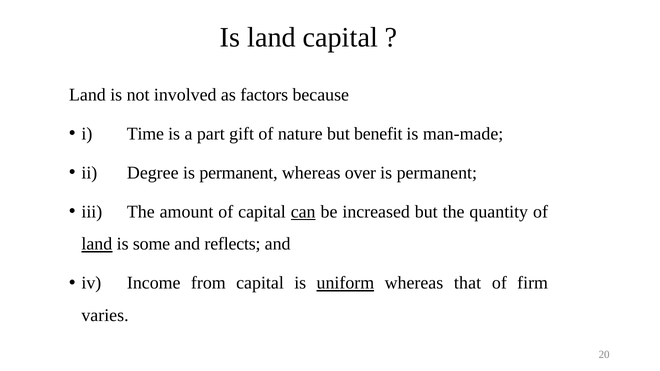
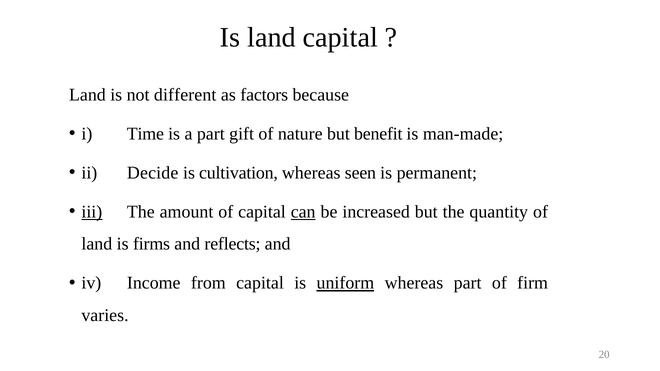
involved: involved -> different
Degree: Degree -> Decide
permanent at (239, 173): permanent -> cultivation
over: over -> seen
iii underline: none -> present
land at (97, 244) underline: present -> none
some: some -> firms
whereas that: that -> part
